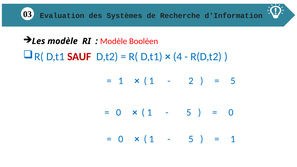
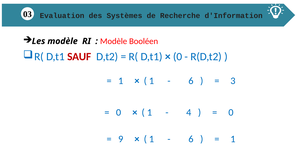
4 at (178, 57): 4 -> 0
2 at (191, 81): 2 -> 6
5 at (233, 81): 5 -> 3
5 at (189, 112): 5 -> 4
0 at (121, 139): 0 -> 9
5 at (191, 139): 5 -> 6
